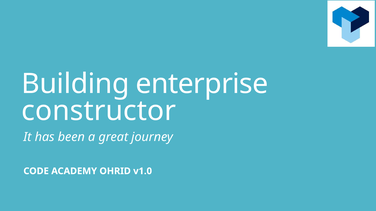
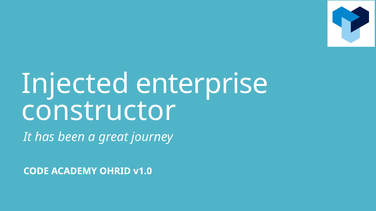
Building: Building -> Injected
